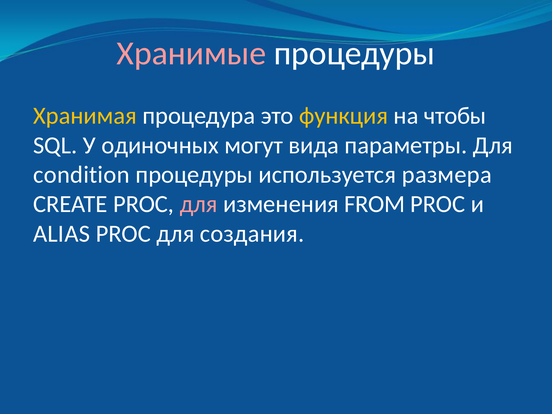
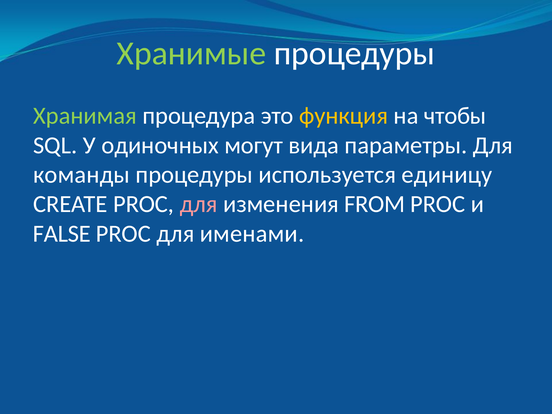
Хранимые colour: pink -> light green
Хранимая colour: yellow -> light green
condition: condition -> команды
размера: размера -> единицу
ALIAS: ALIAS -> FALSE
создания: создания -> именами
